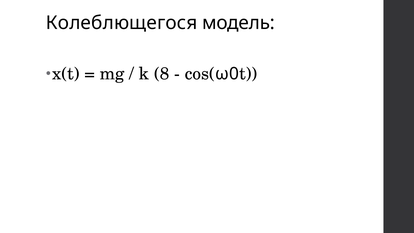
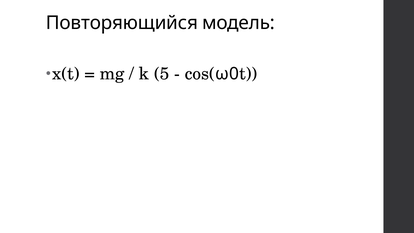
Колеблющегося: Колеблющегося -> Повторяющийся
8: 8 -> 5
